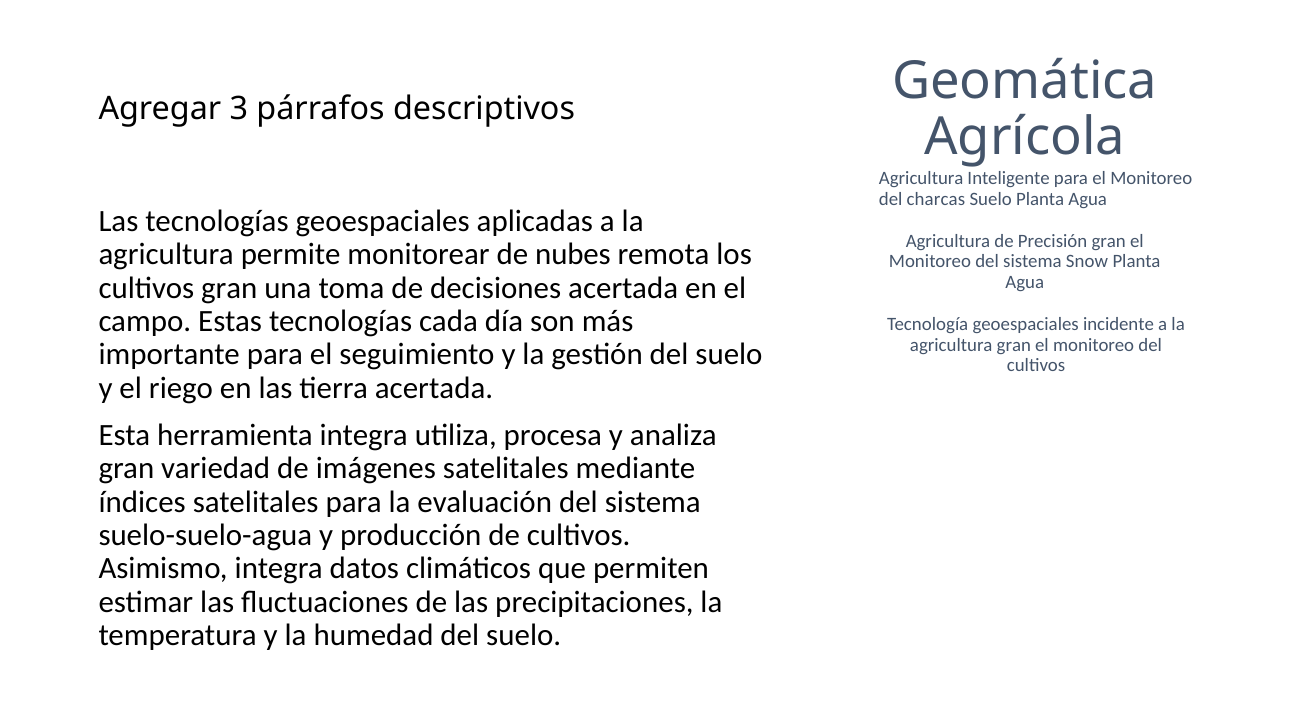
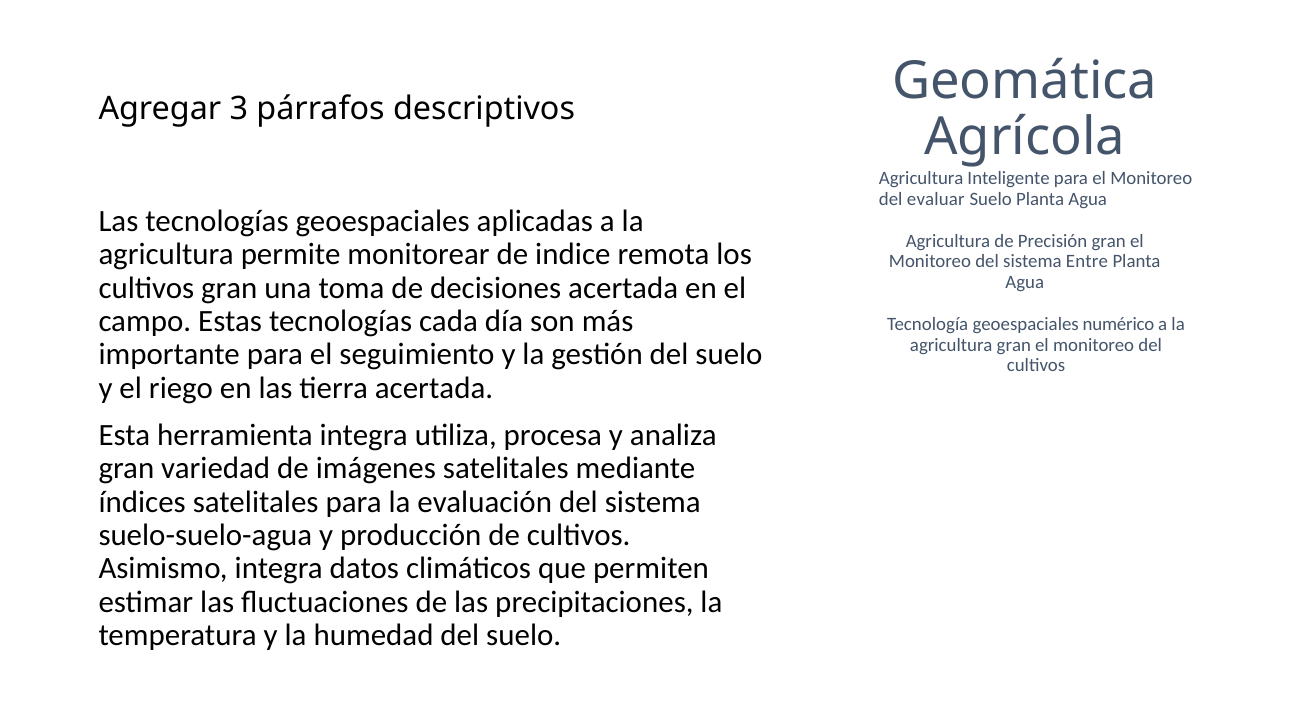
charcas: charcas -> evaluar
nubes: nubes -> indice
Snow: Snow -> Entre
incidente: incidente -> numérico
